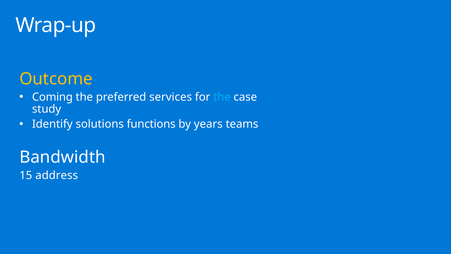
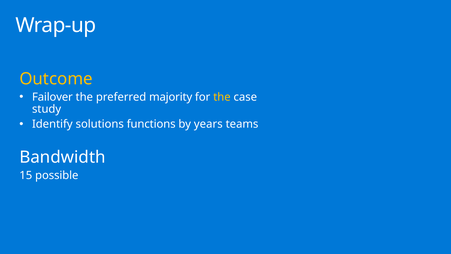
Coming: Coming -> Failover
services: services -> majority
the at (222, 97) colour: light blue -> yellow
address: address -> possible
